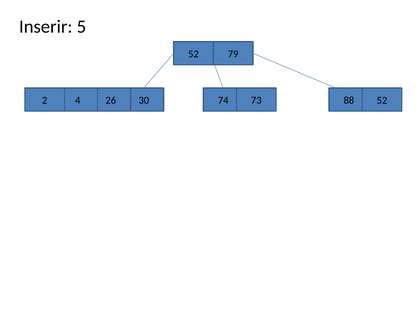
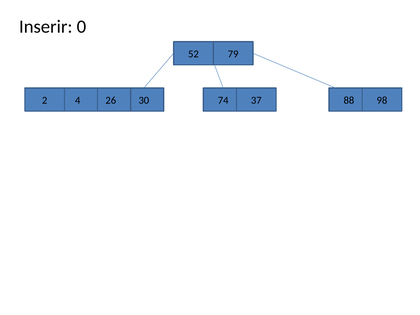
5: 5 -> 0
73: 73 -> 37
88 52: 52 -> 98
